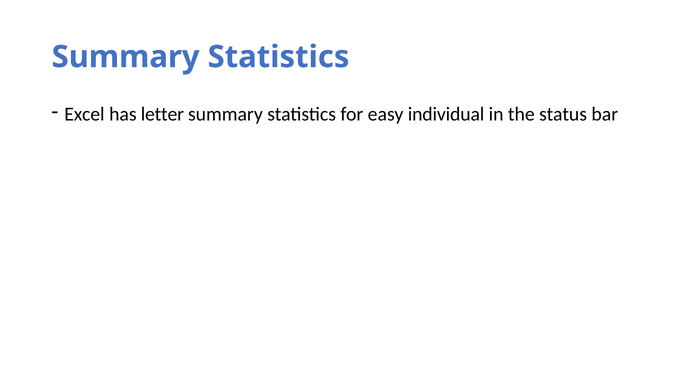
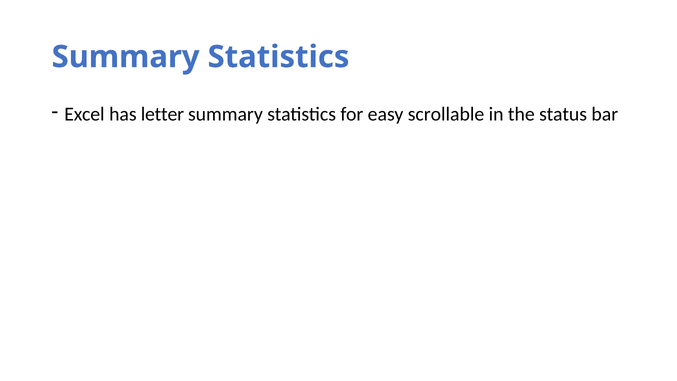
individual: individual -> scrollable
